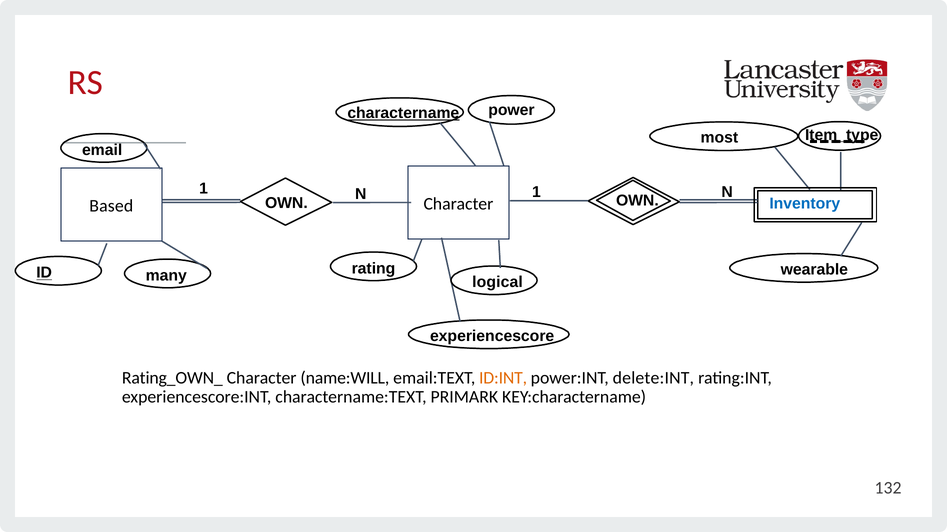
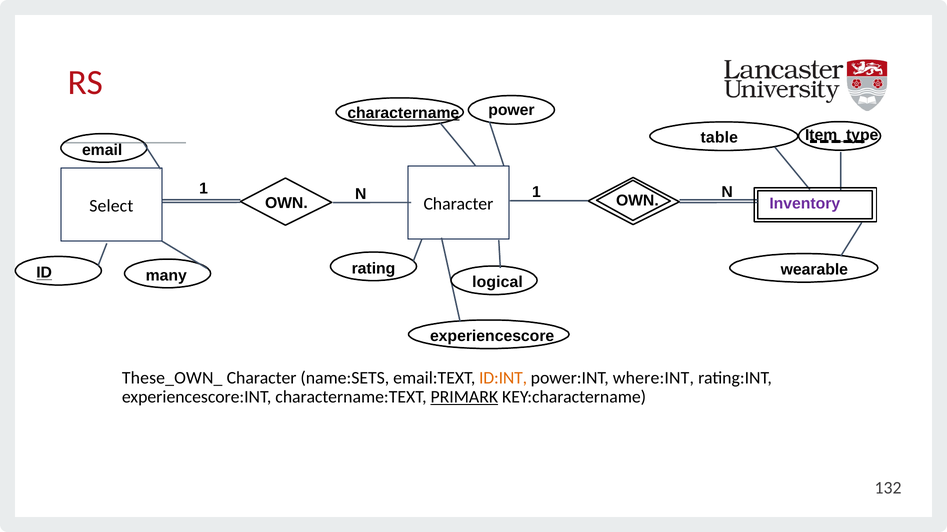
most: most -> table
Based: Based -> Select
Inventory colour: blue -> purple
Rating_OWN_: Rating_OWN_ -> These_OWN_
name:WILL: name:WILL -> name:SETS
delete:INT: delete:INT -> where:INT
PRIMARK underline: none -> present
